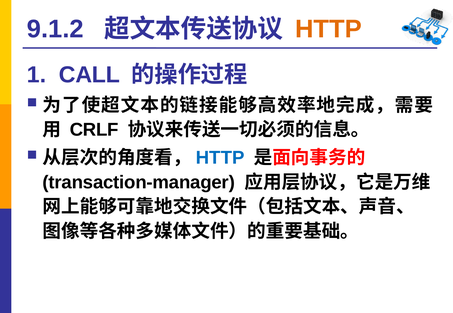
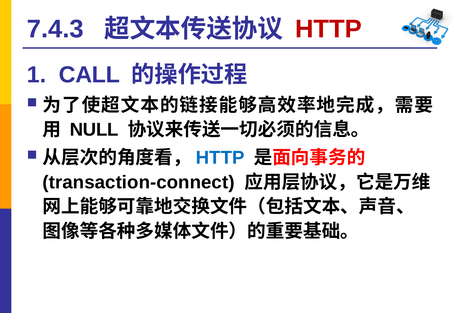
9.1.2: 9.1.2 -> 7.4.3
HTTP at (328, 29) colour: orange -> red
CRLF: CRLF -> NULL
transaction-manager: transaction-manager -> transaction-connect
